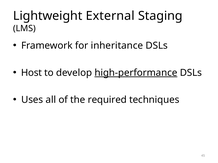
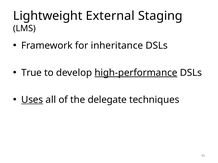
Host: Host -> True
Uses underline: none -> present
required: required -> delegate
